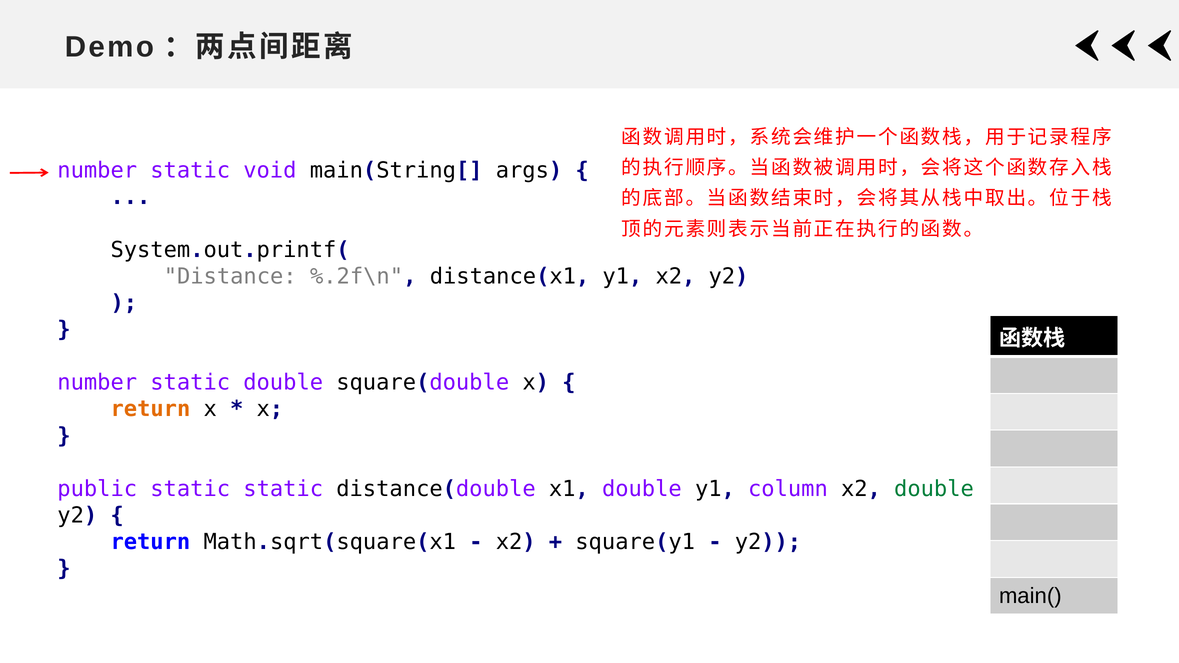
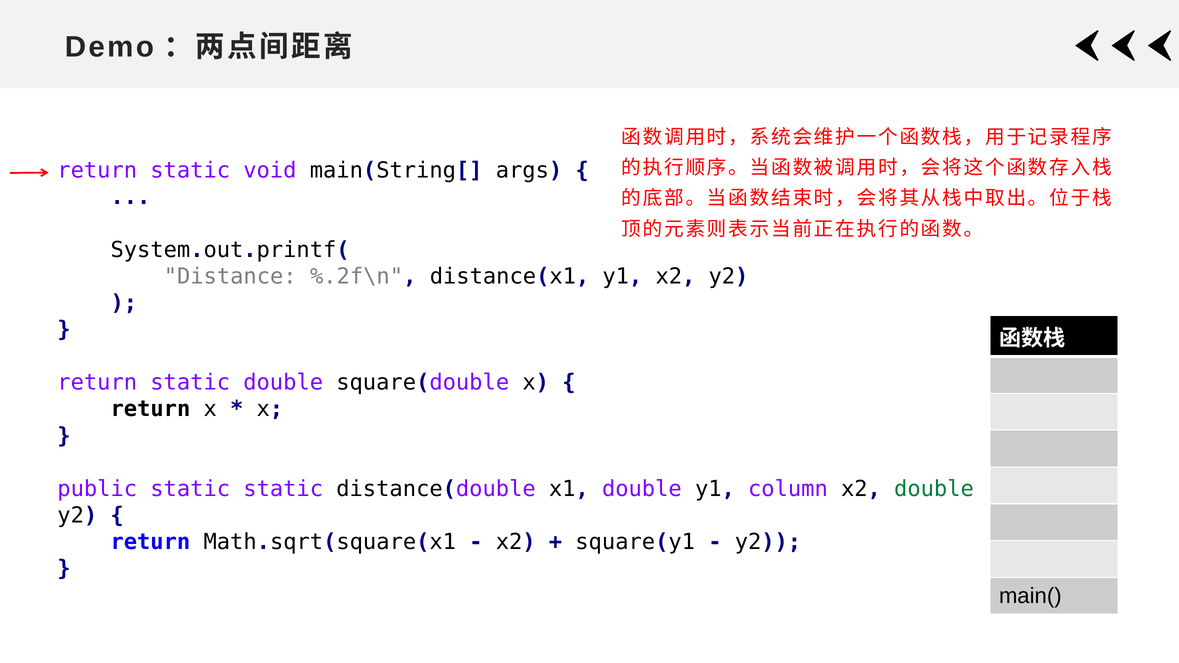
number at (97, 171): number -> return
number at (97, 383): number -> return
return at (150, 409) colour: orange -> black
